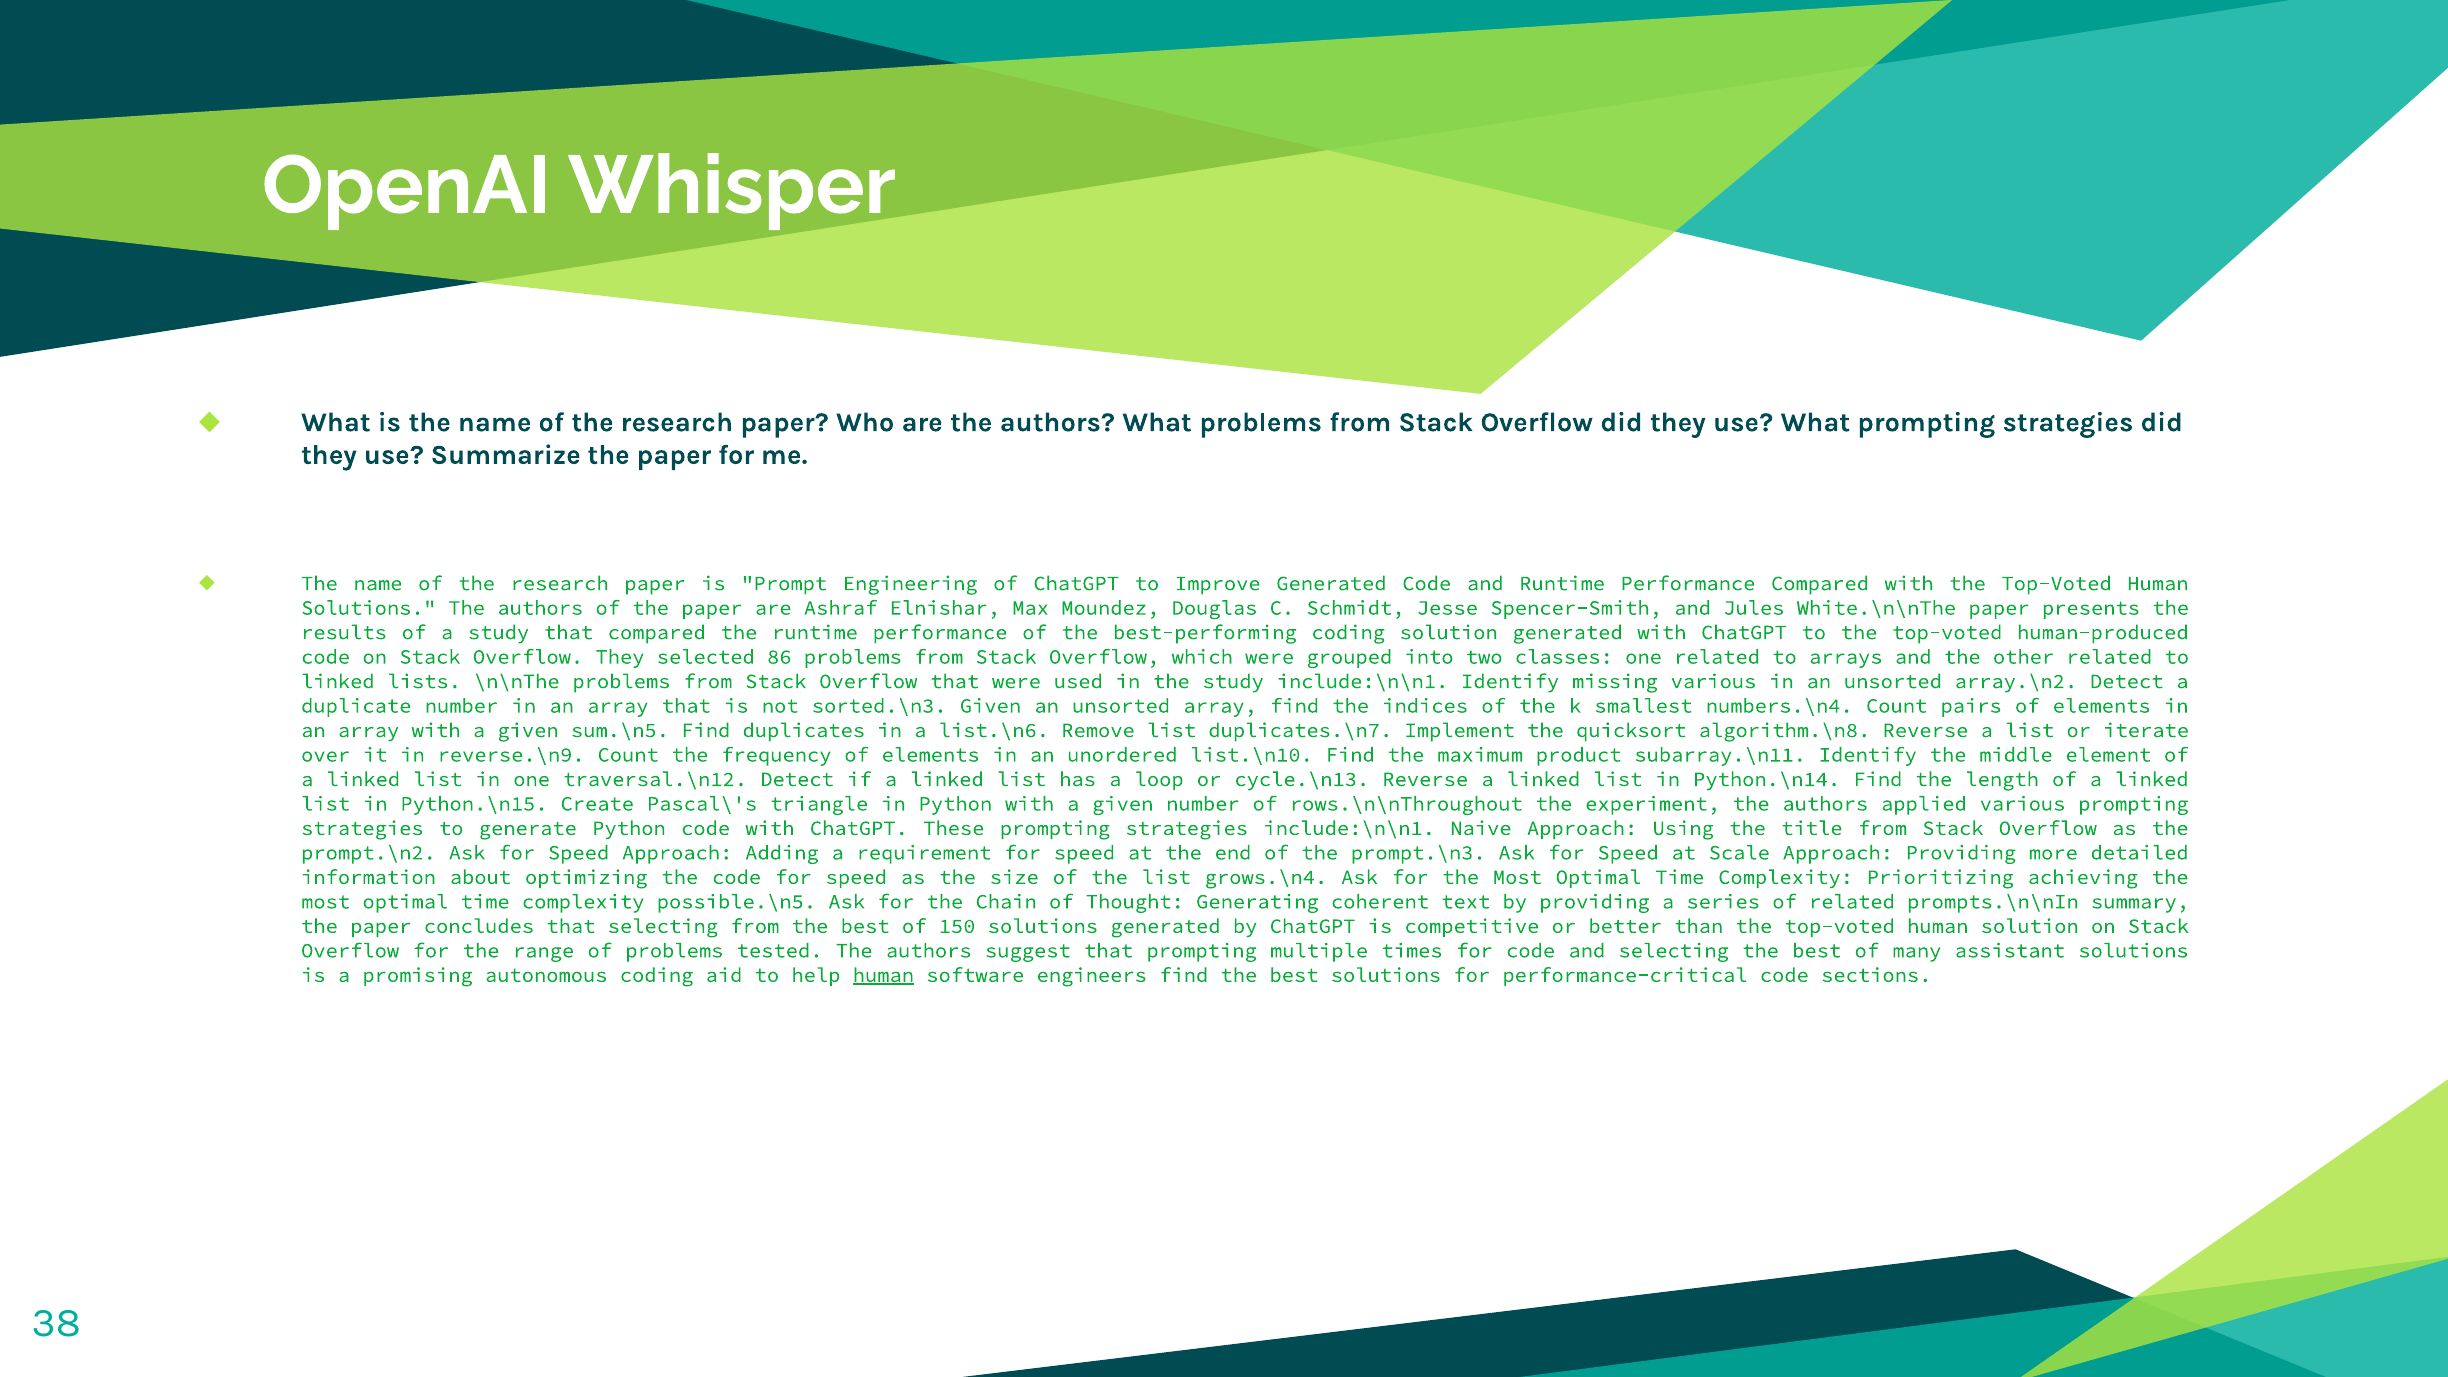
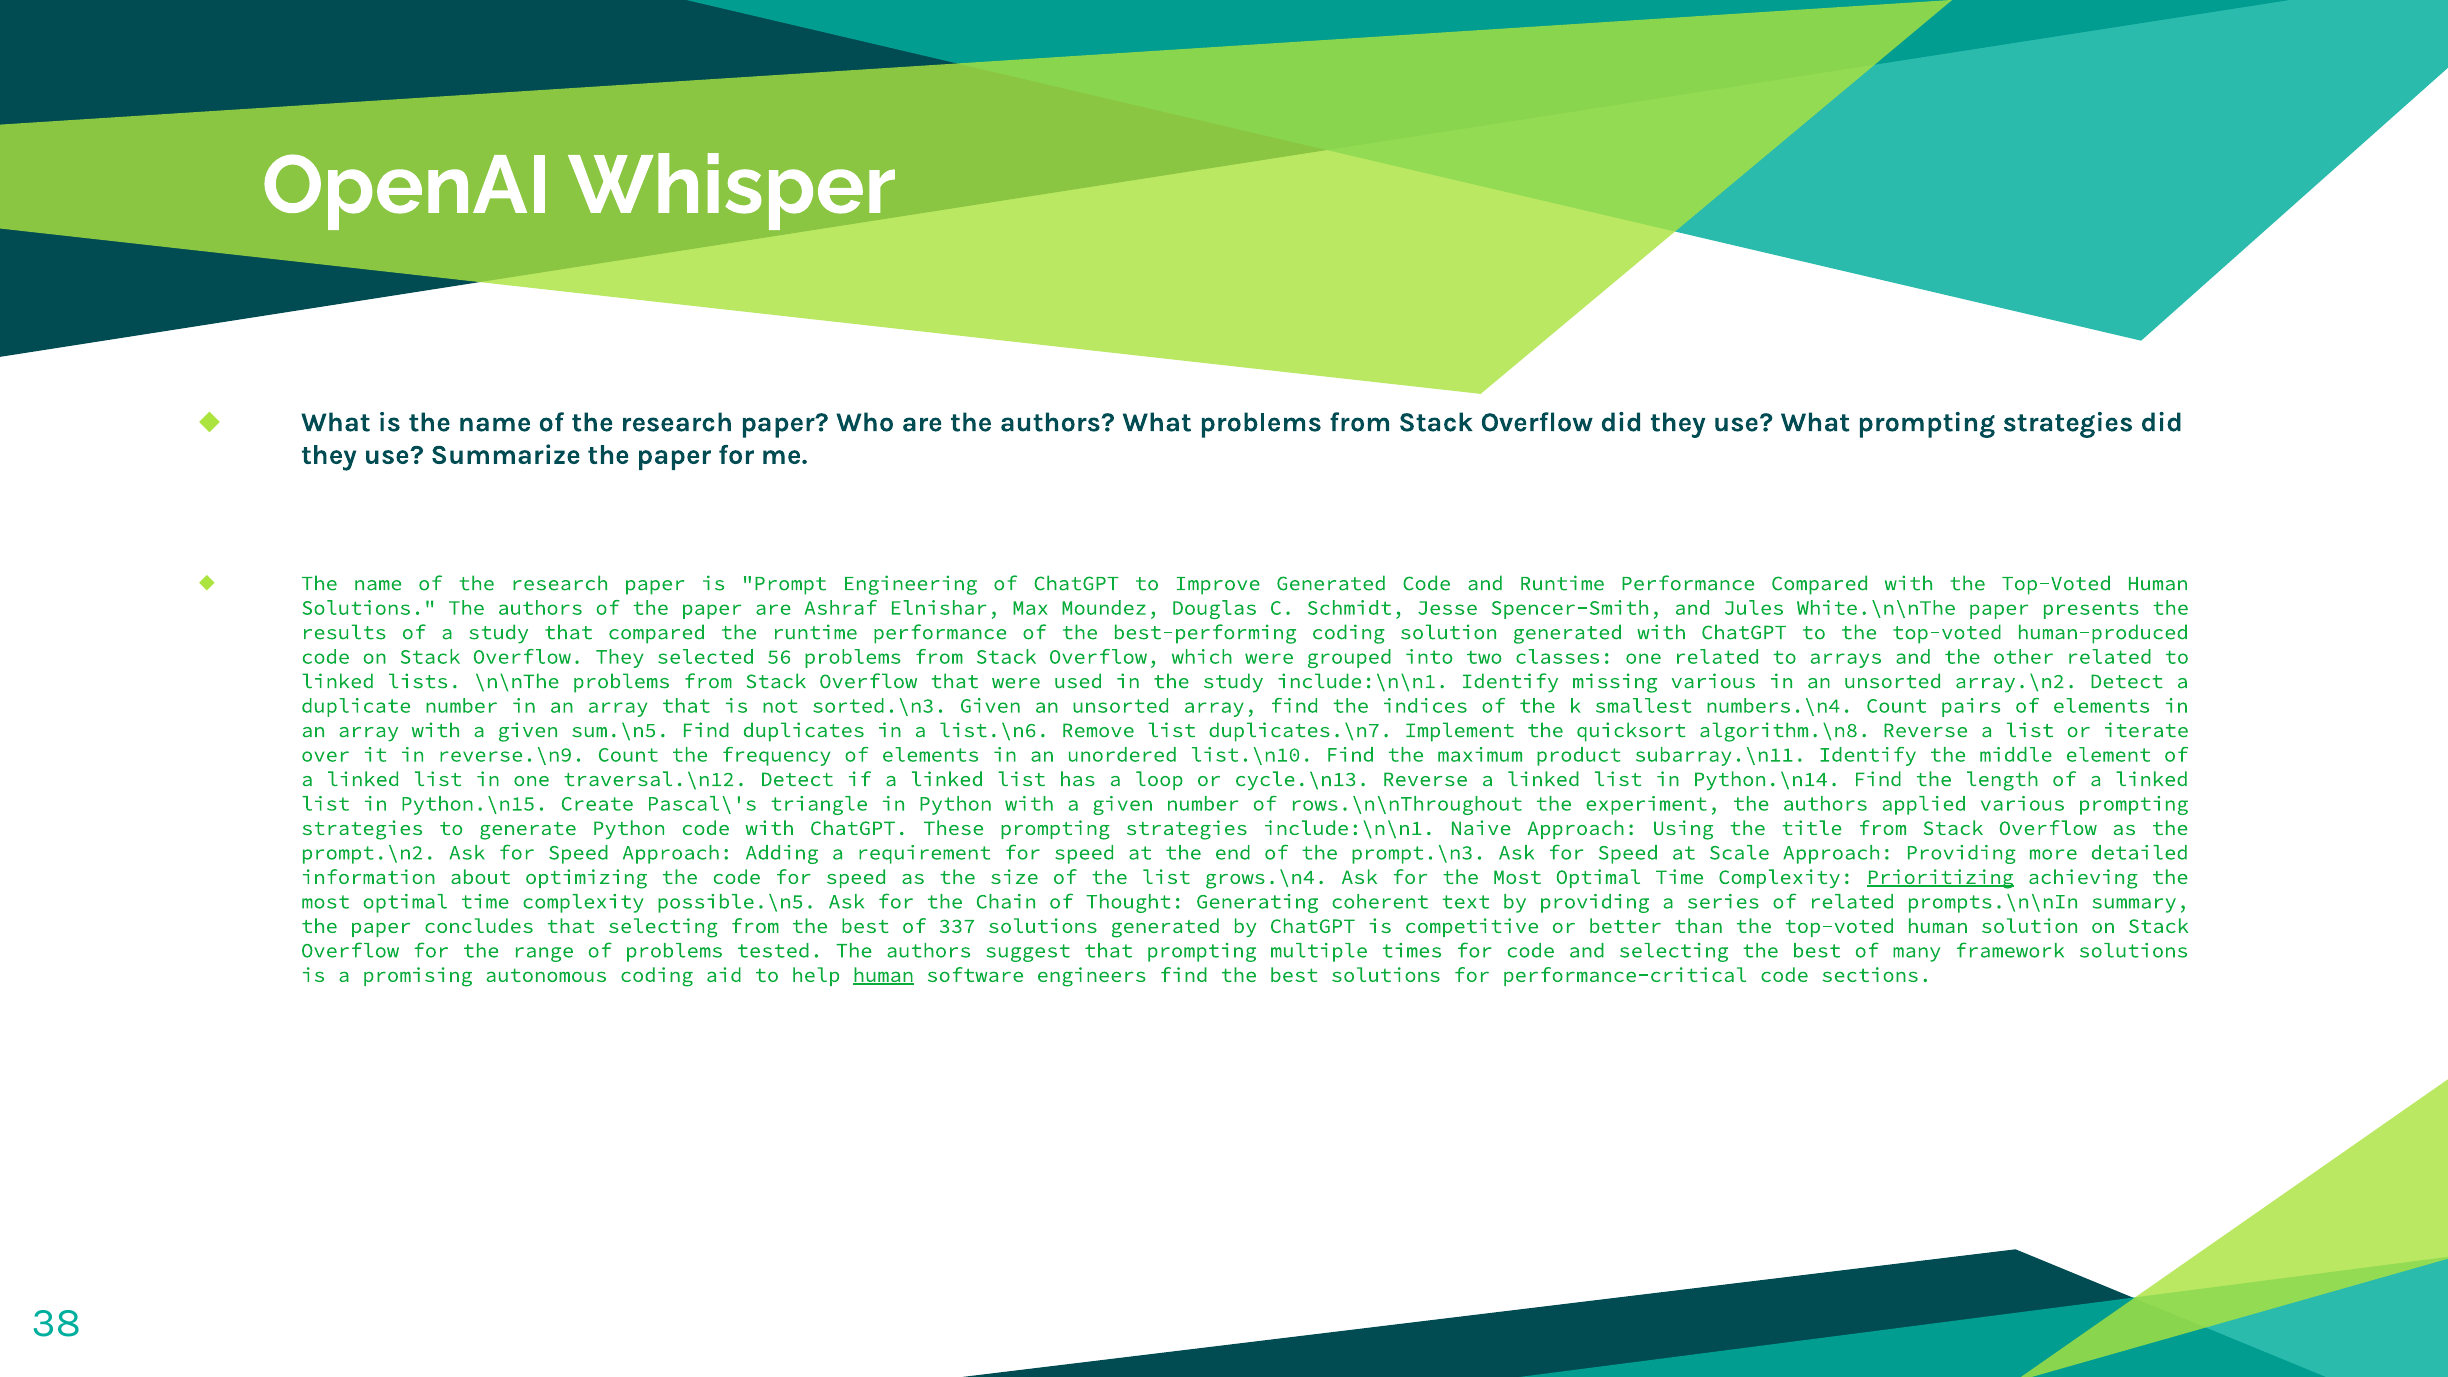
86: 86 -> 56
Prioritizing underline: none -> present
150: 150 -> 337
assistant: assistant -> framework
